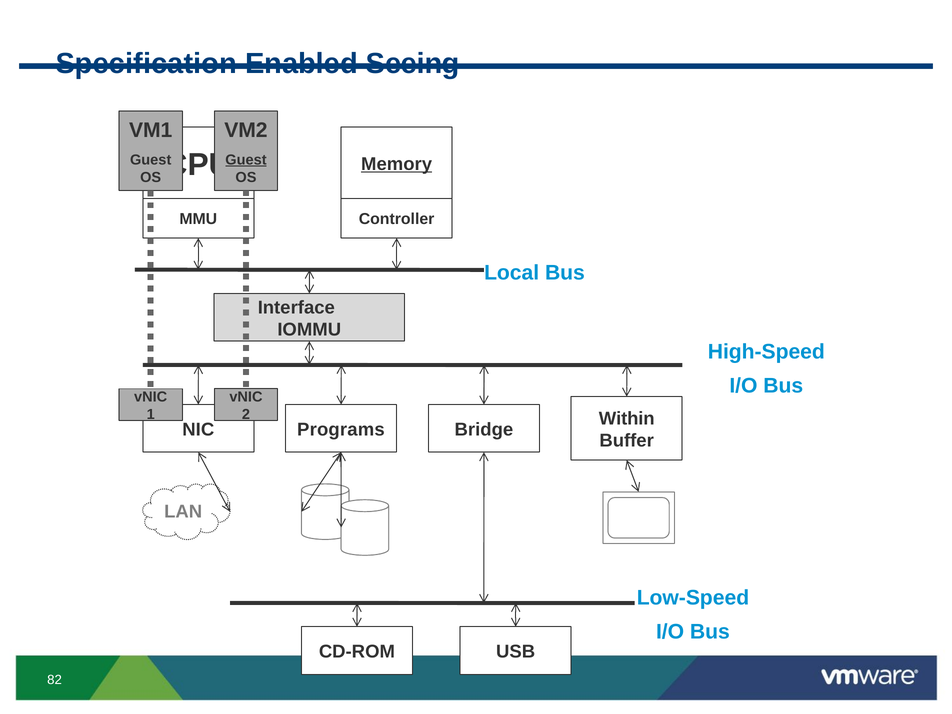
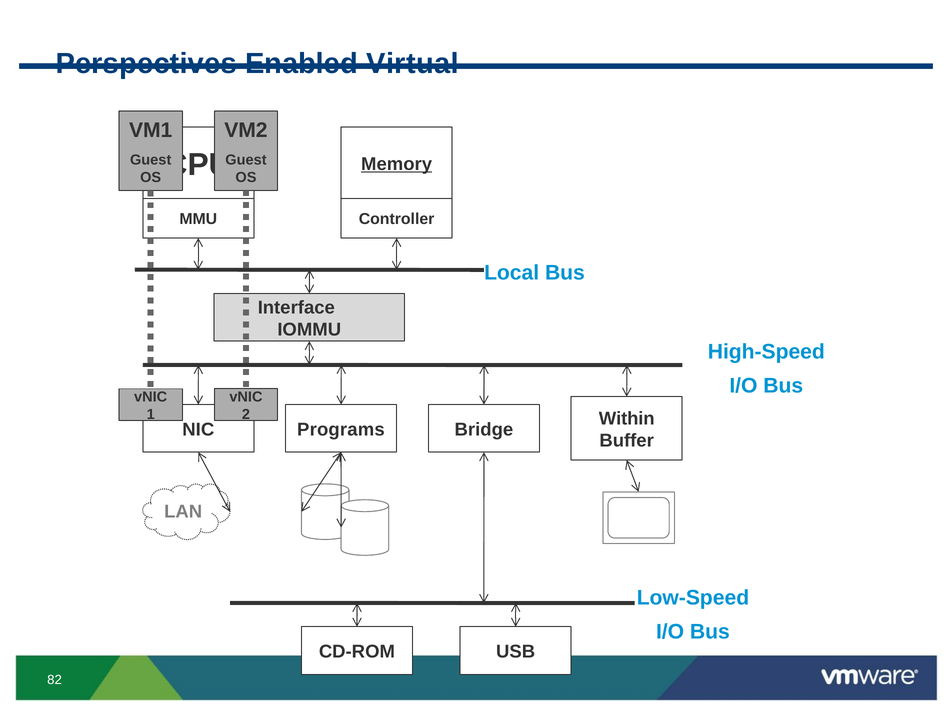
Specification: Specification -> Perspectives
Seeing: Seeing -> Virtual
Guest at (246, 160) underline: present -> none
